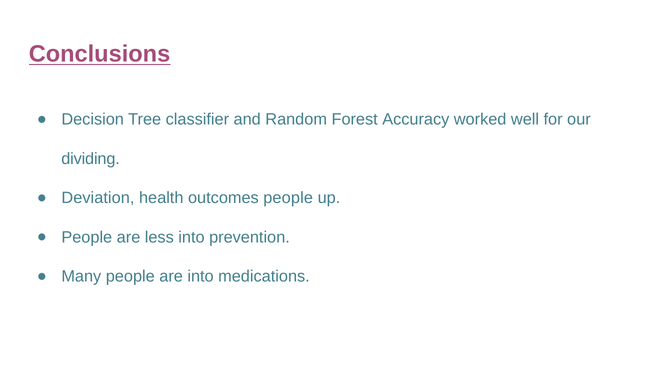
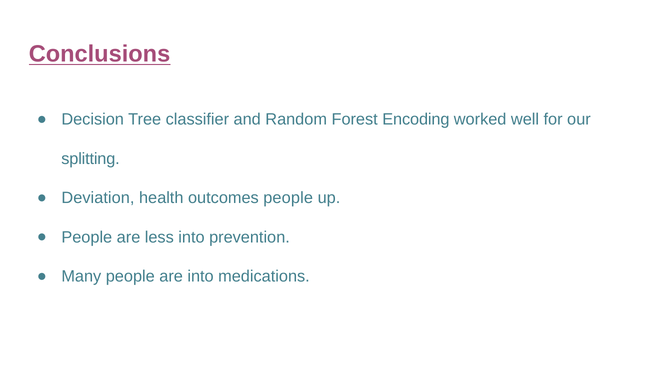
Accuracy: Accuracy -> Encoding
dividing: dividing -> splitting
